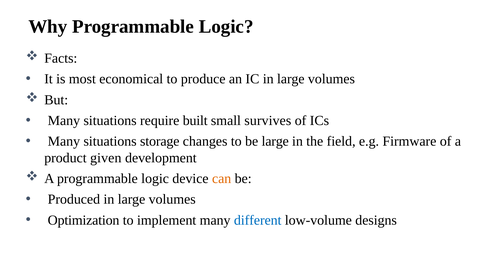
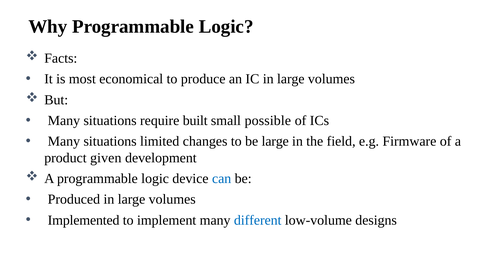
survives: survives -> possible
storage: storage -> limited
can colour: orange -> blue
Optimization: Optimization -> Implemented
